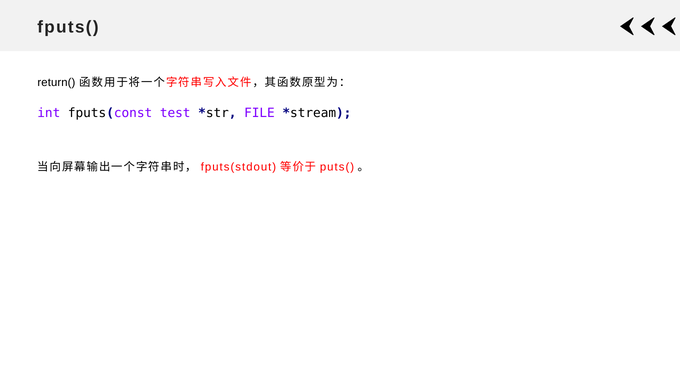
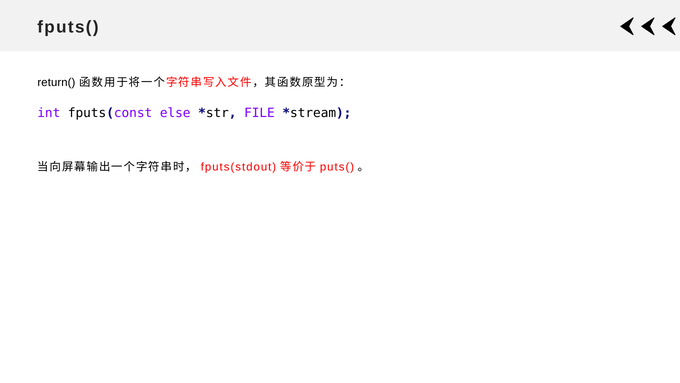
test: test -> else
